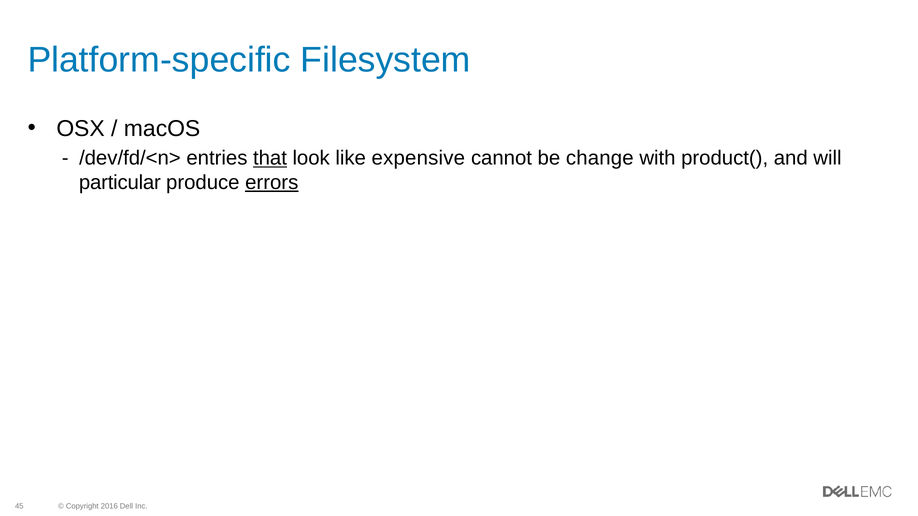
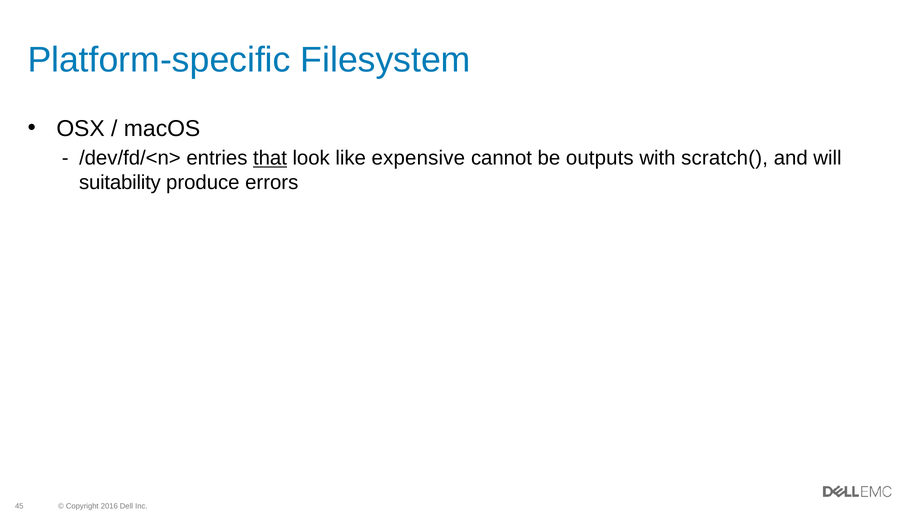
change: change -> outputs
product(: product( -> scratch(
particular: particular -> suitability
errors underline: present -> none
